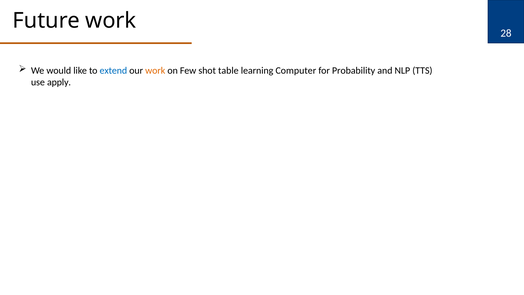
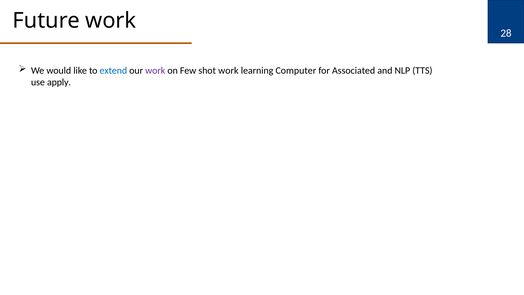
work at (155, 71) colour: orange -> purple
shot table: table -> work
Probability: Probability -> Associated
